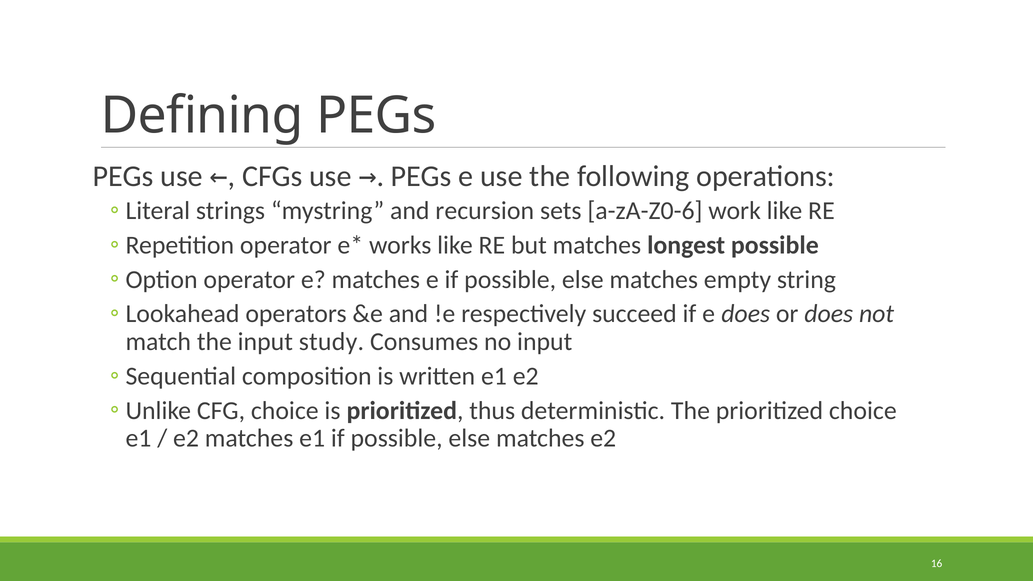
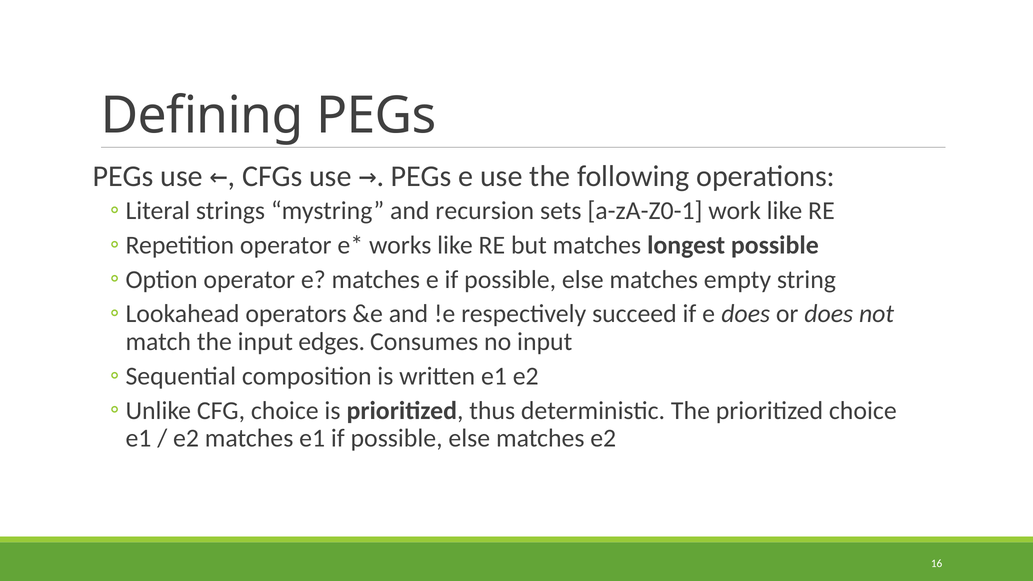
a-zA-Z0-6: a-zA-Z0-6 -> a-zA-Z0-1
study: study -> edges
